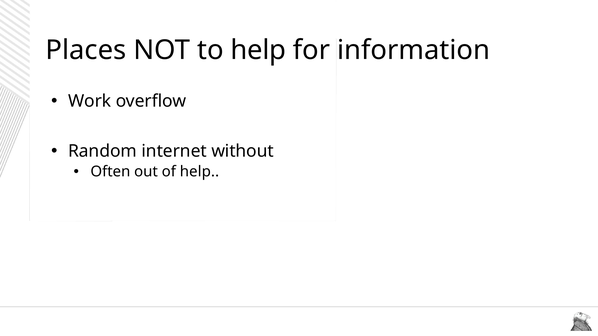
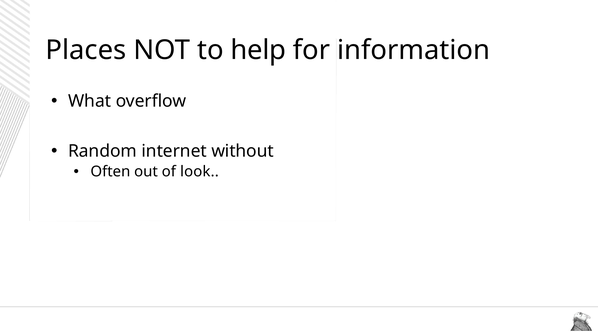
Work: Work -> What
of help: help -> look
